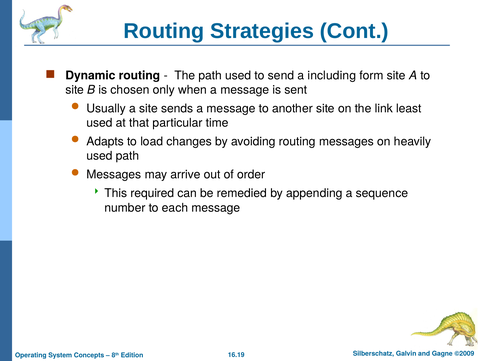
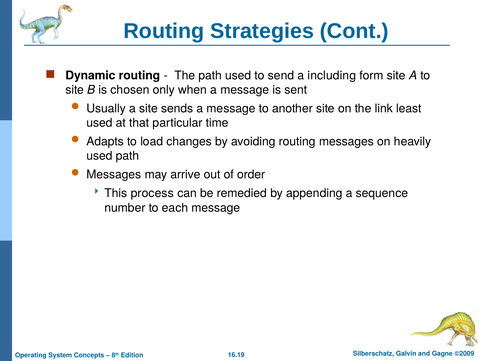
required: required -> process
